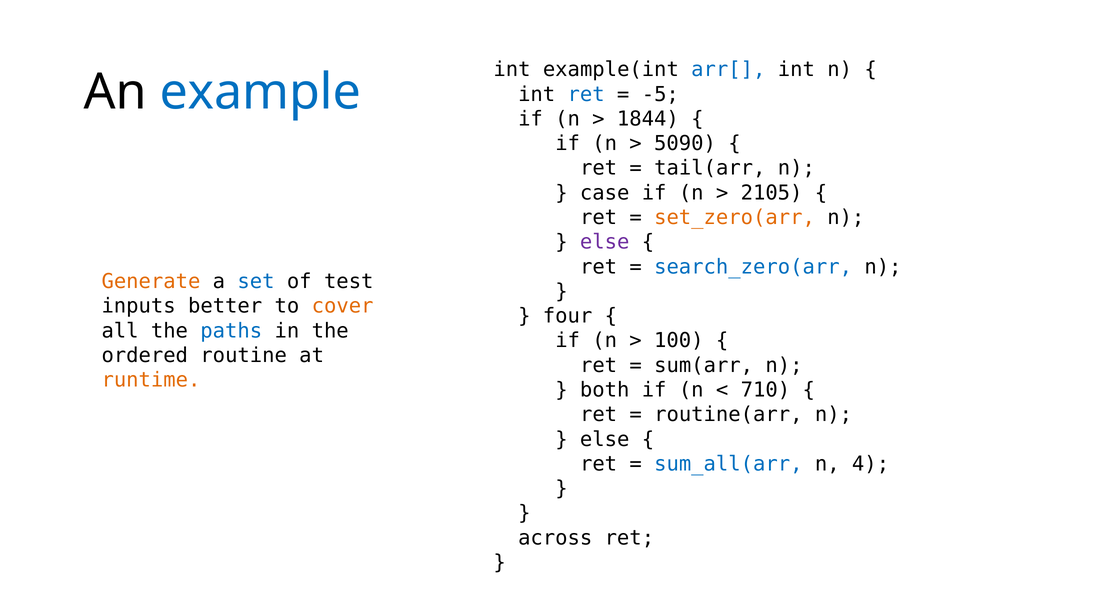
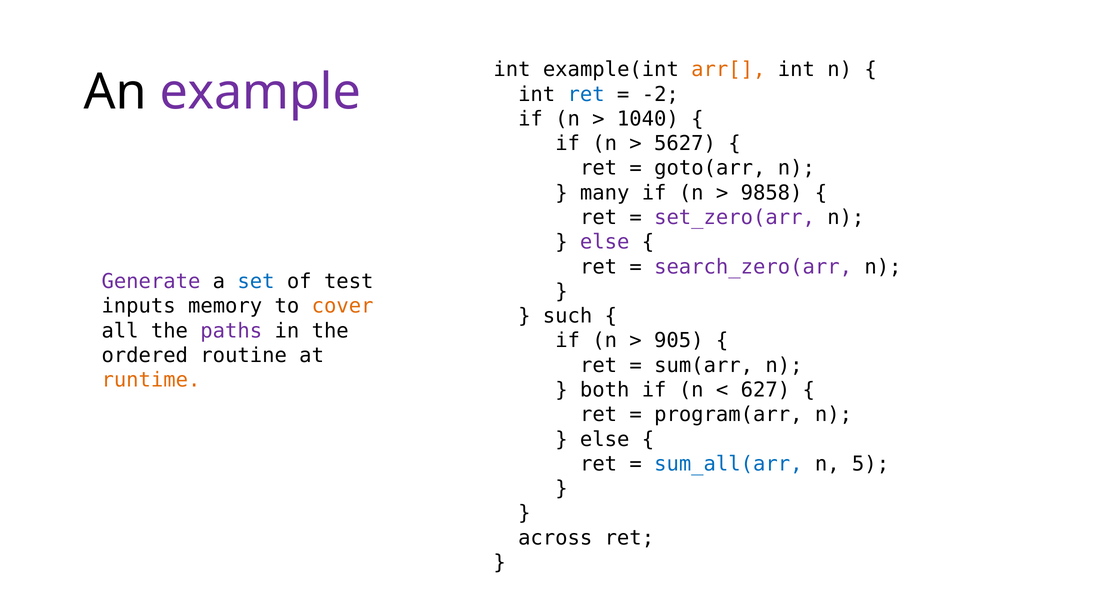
arr[ colour: blue -> orange
example colour: blue -> purple
-5: -5 -> -2
1844: 1844 -> 1040
5090: 5090 -> 5627
tail(arr: tail(arr -> goto(arr
case: case -> many
2105: 2105 -> 9858
set_zero(arr colour: orange -> purple
search_zero(arr colour: blue -> purple
Generate colour: orange -> purple
better: better -> memory
four: four -> such
paths colour: blue -> purple
100: 100 -> 905
710: 710 -> 627
routine(arr: routine(arr -> program(arr
4: 4 -> 5
